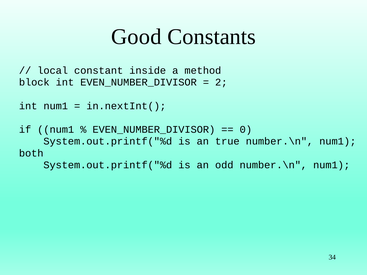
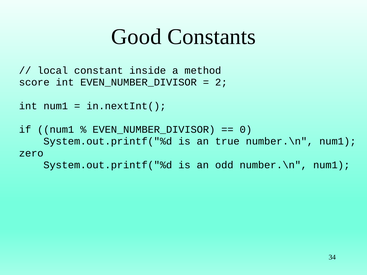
block: block -> score
both: both -> zero
